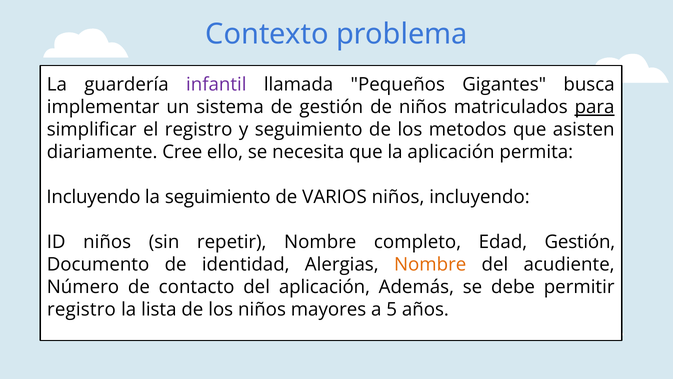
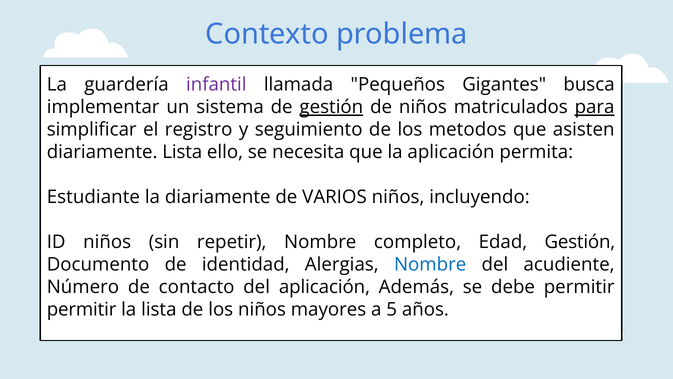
gestión at (331, 107) underline: none -> present
diariamente Cree: Cree -> Lista
Incluyendo at (94, 197): Incluyendo -> Estudiante
la seguimiento: seguimiento -> diariamente
Nombre at (430, 264) colour: orange -> blue
registro at (81, 309): registro -> permitir
